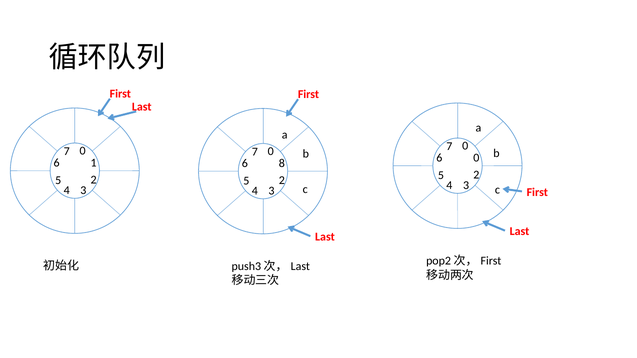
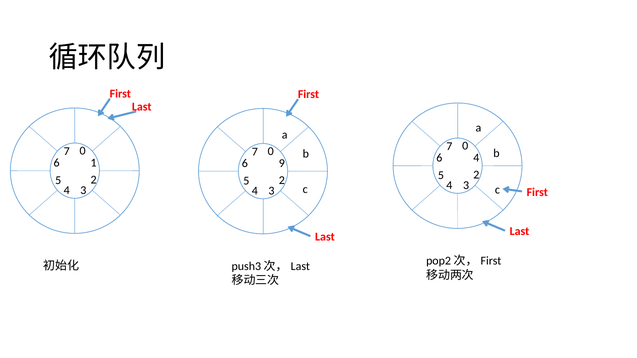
6 0: 0 -> 4
8: 8 -> 9
